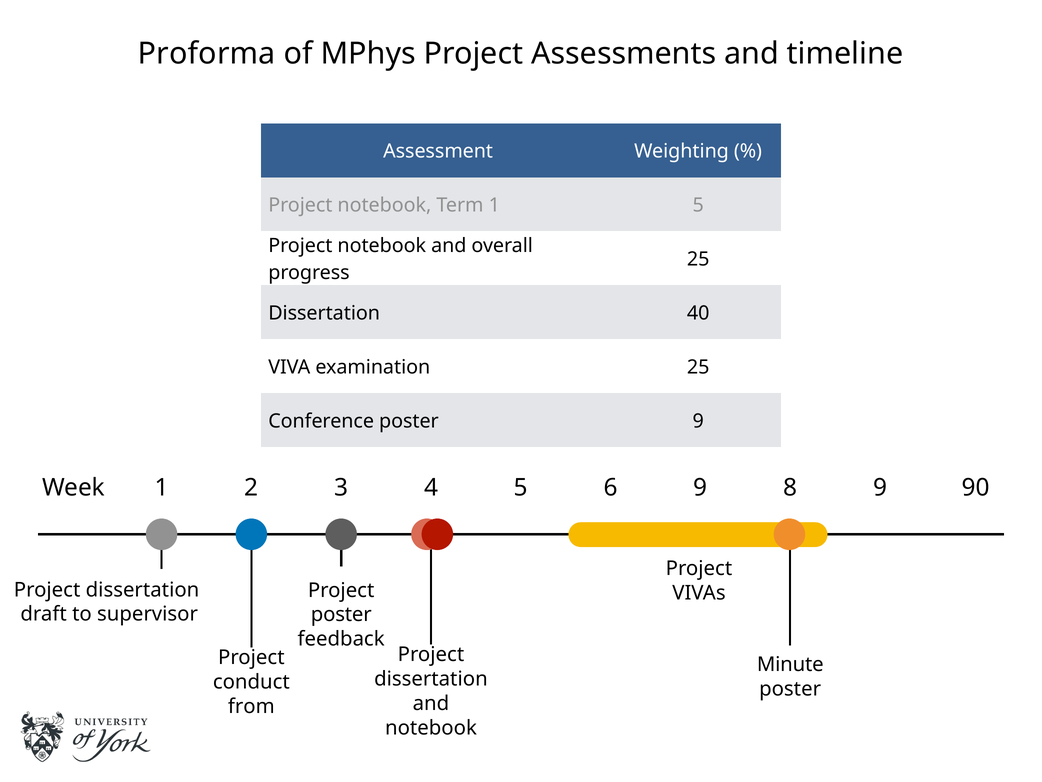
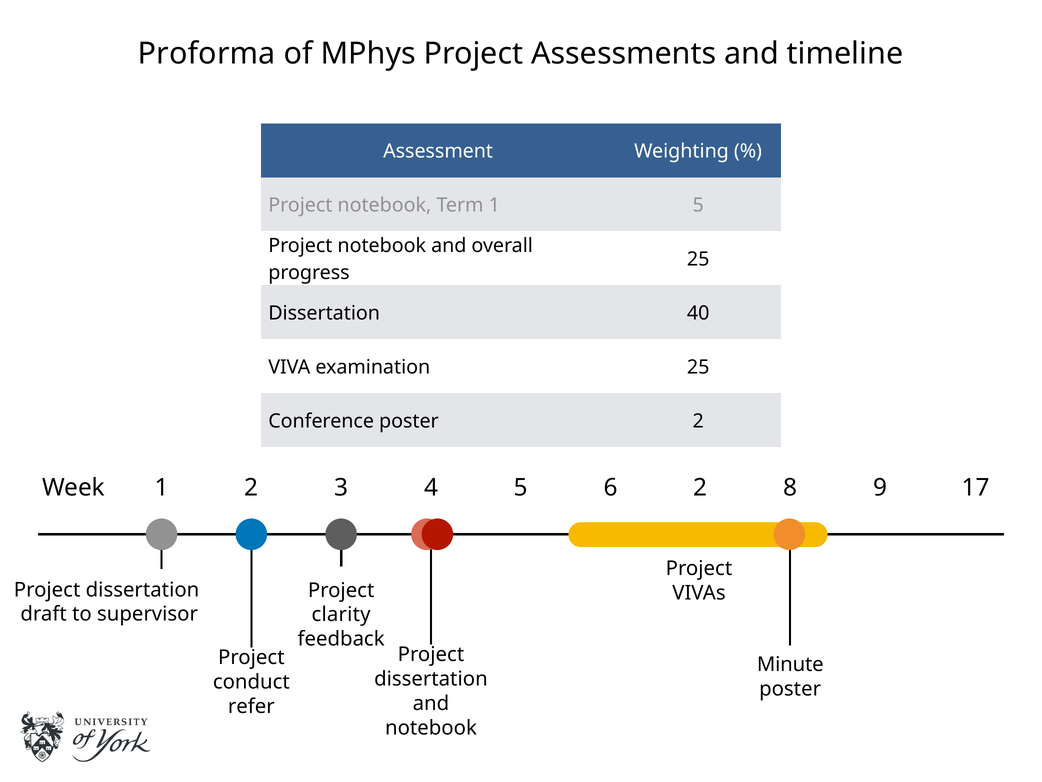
poster 9: 9 -> 2
6 9: 9 -> 2
90: 90 -> 17
poster at (341, 614): poster -> clarity
from: from -> refer
